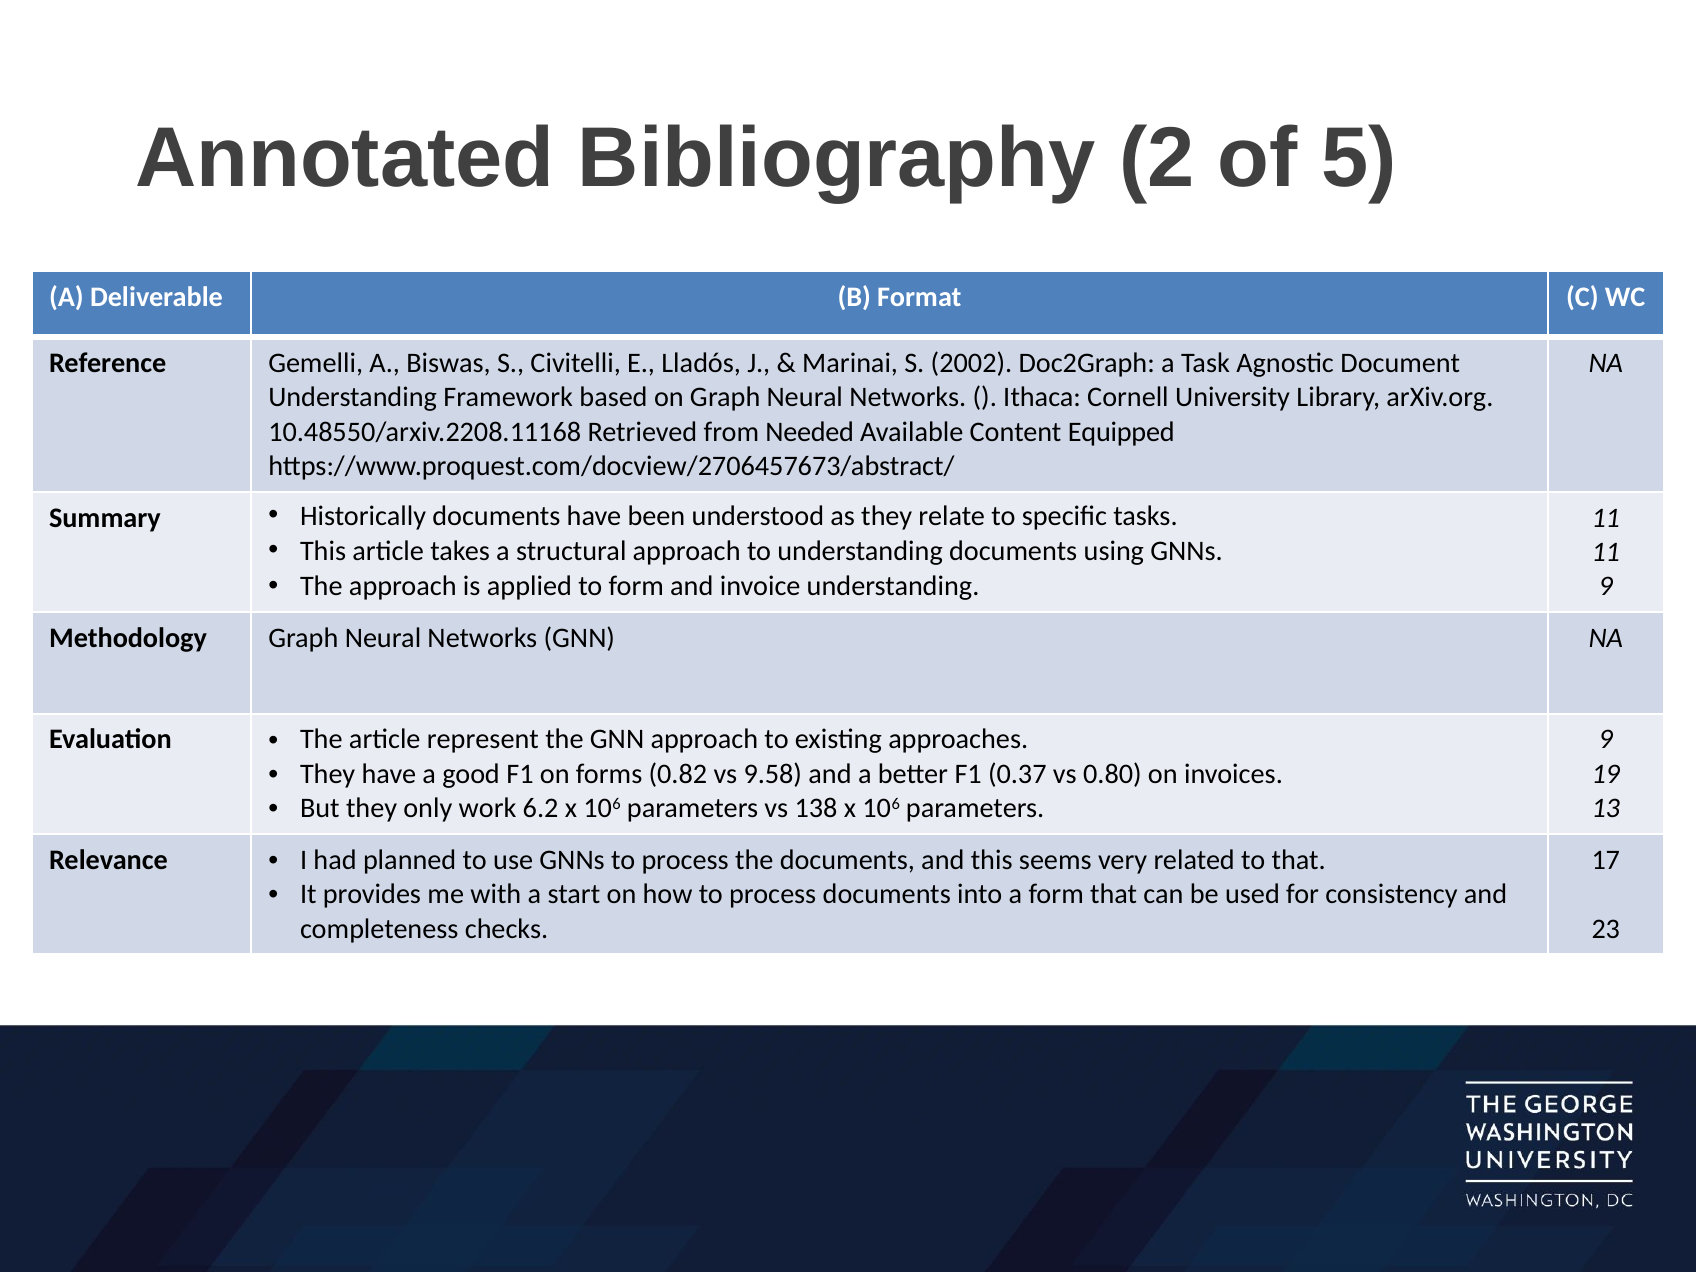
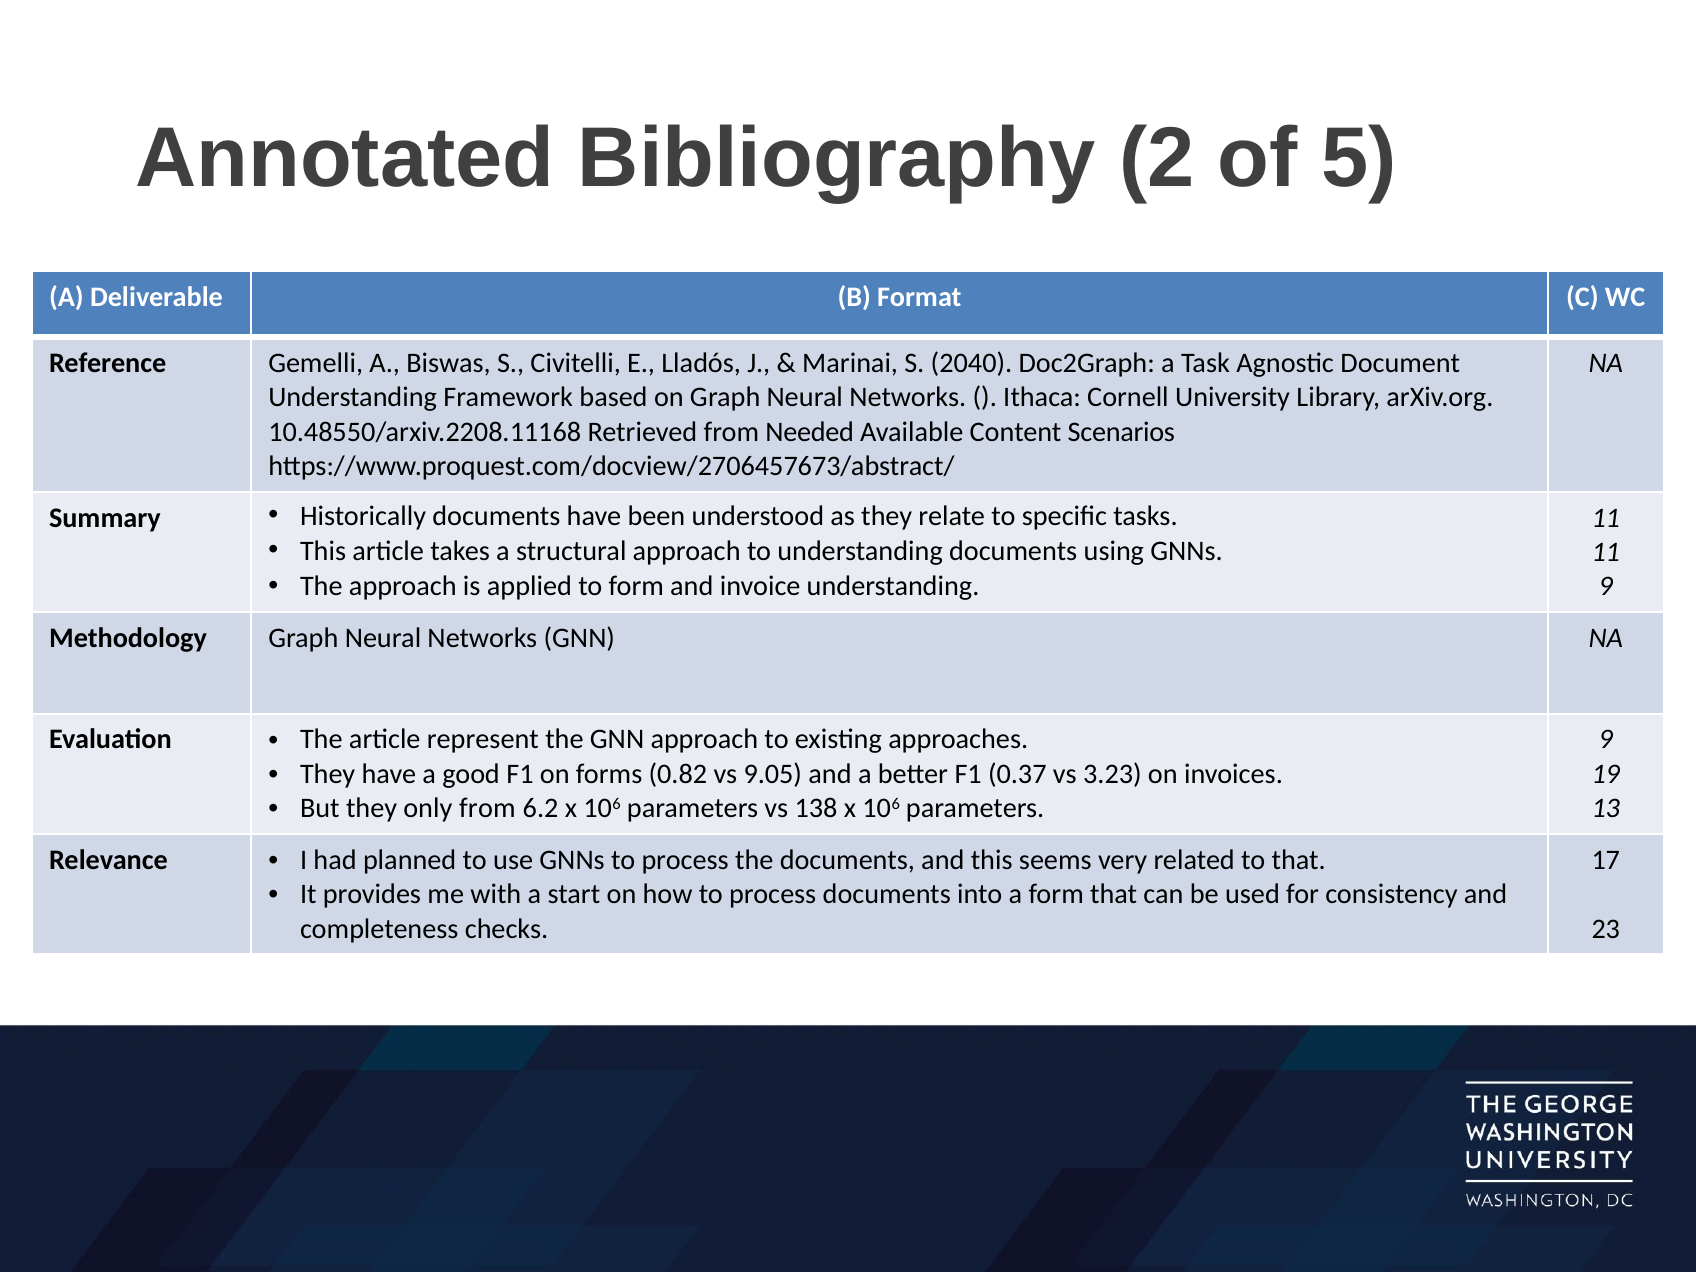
2002: 2002 -> 2040
Equipped: Equipped -> Scenarios
9.58: 9.58 -> 9.05
0.80: 0.80 -> 3.23
only work: work -> from
